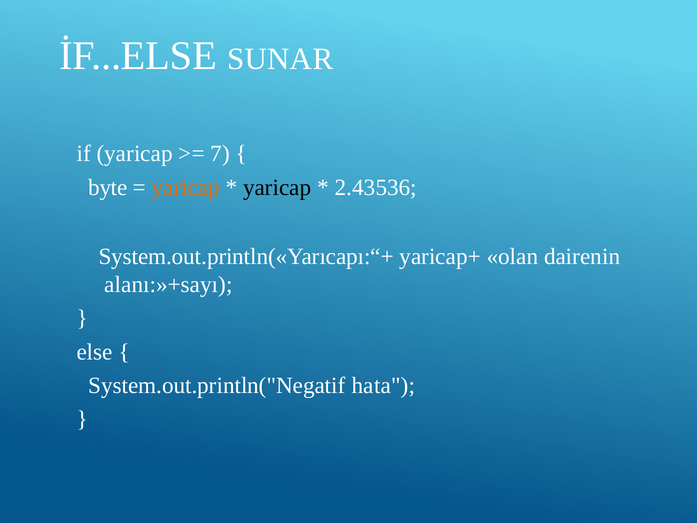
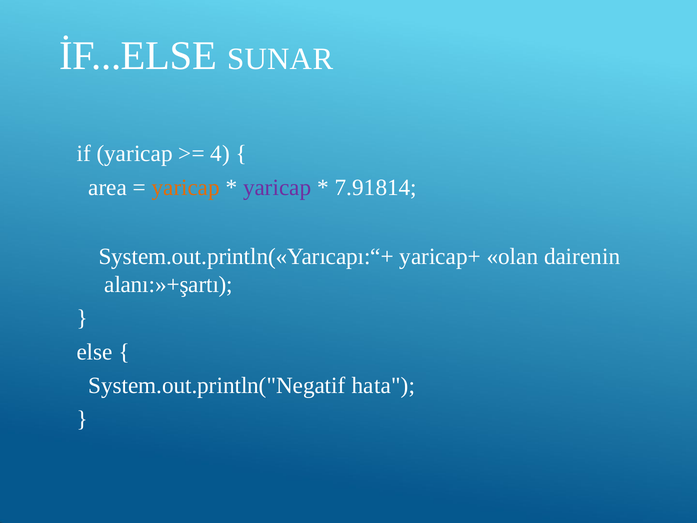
7: 7 -> 4
byte: byte -> area
yaricap at (277, 187) colour: black -> purple
2.43536: 2.43536 -> 7.91814
alanı:»+sayı: alanı:»+sayı -> alanı:»+şartı
